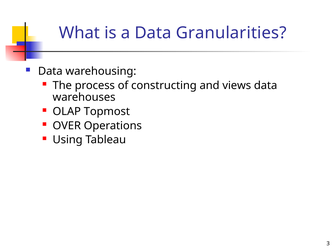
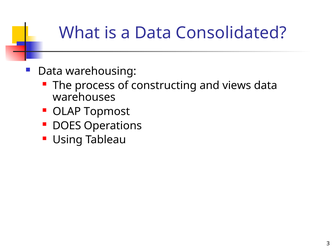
Granularities: Granularities -> Consolidated
OVER: OVER -> DOES
